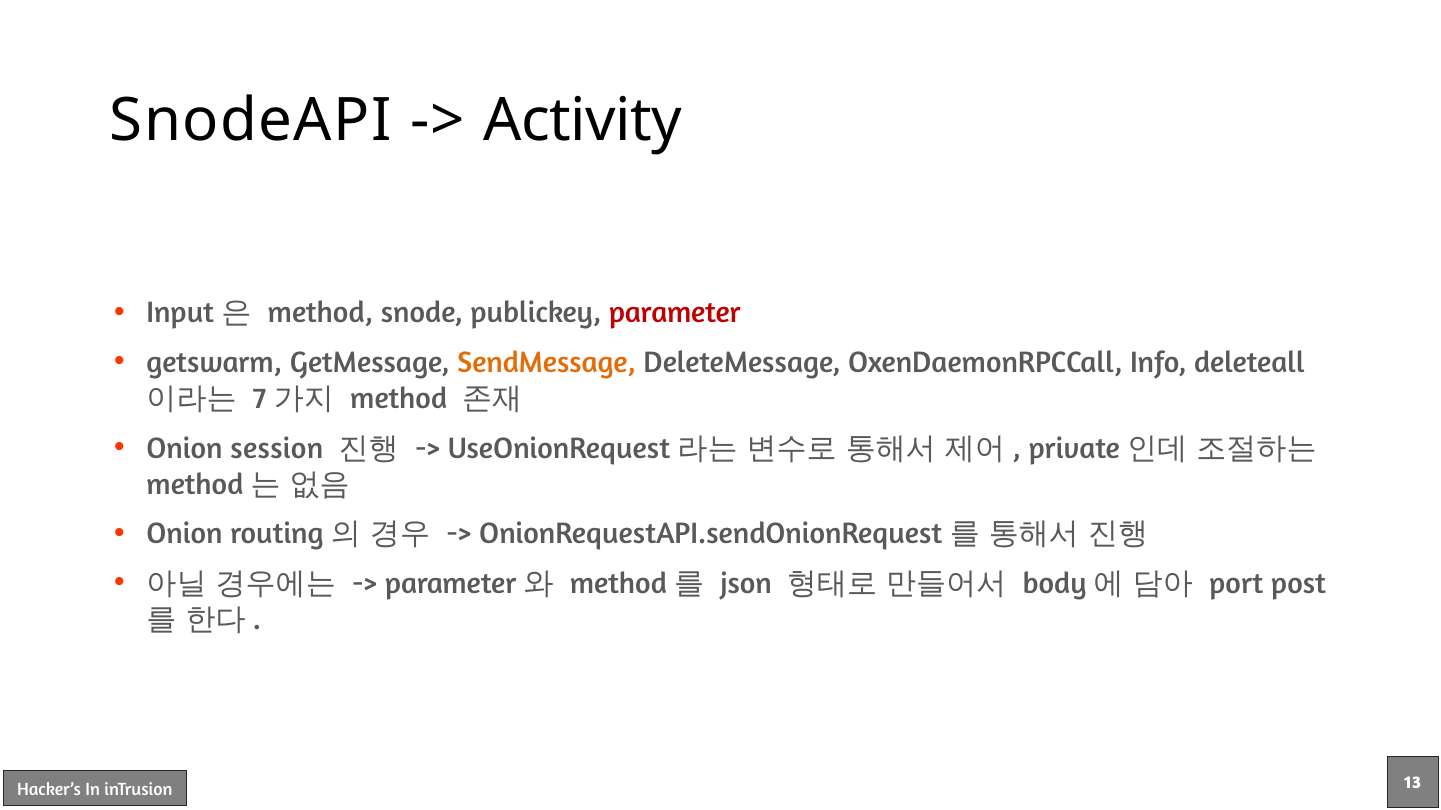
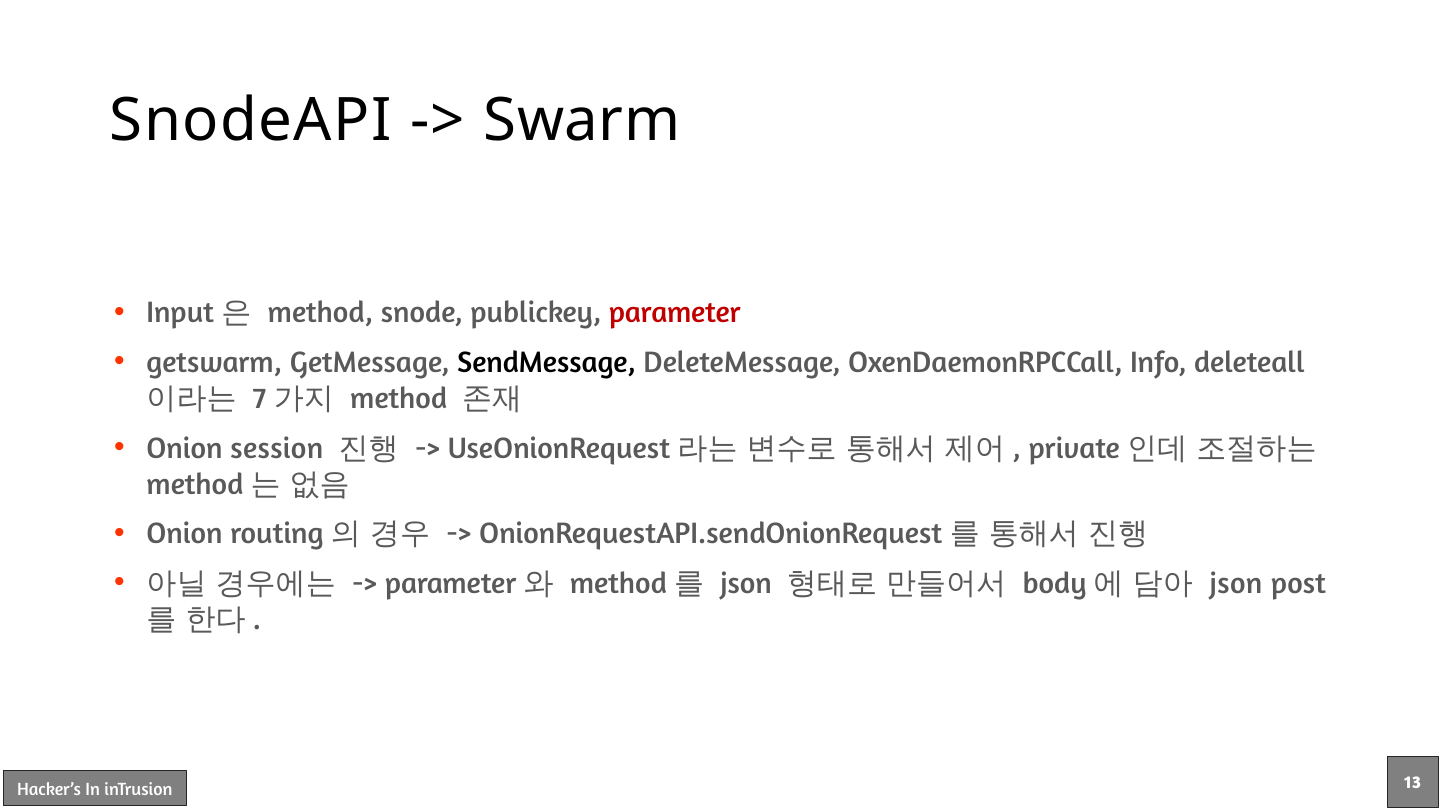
Activity: Activity -> Swarm
SendMessage colour: orange -> black
port at (1236, 584): port -> json
